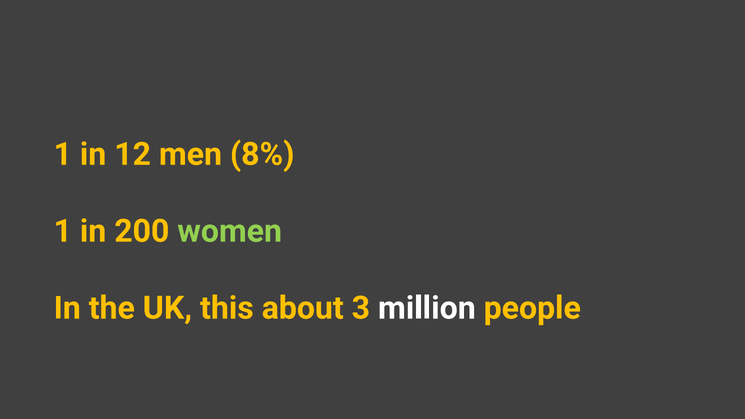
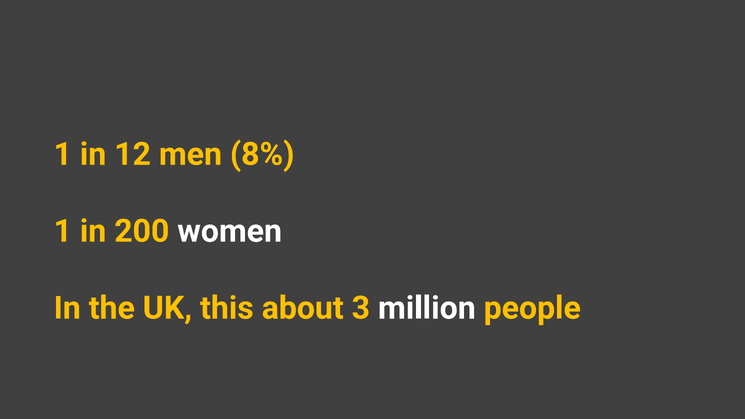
women colour: light green -> white
